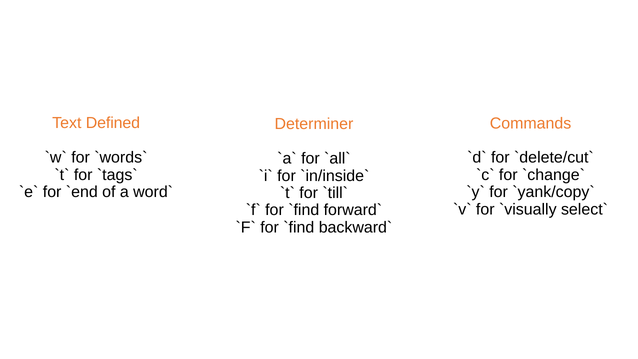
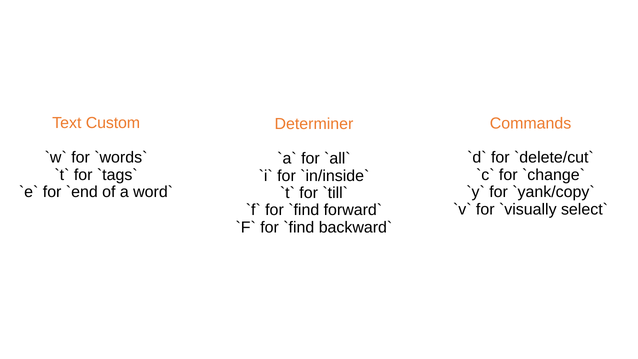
Defined: Defined -> Custom
